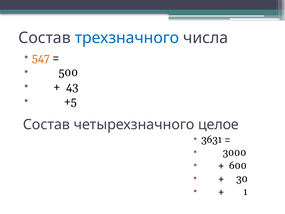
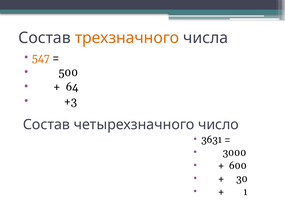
трехзначного colour: blue -> orange
43: 43 -> 64
+5: +5 -> +3
целое: целое -> число
